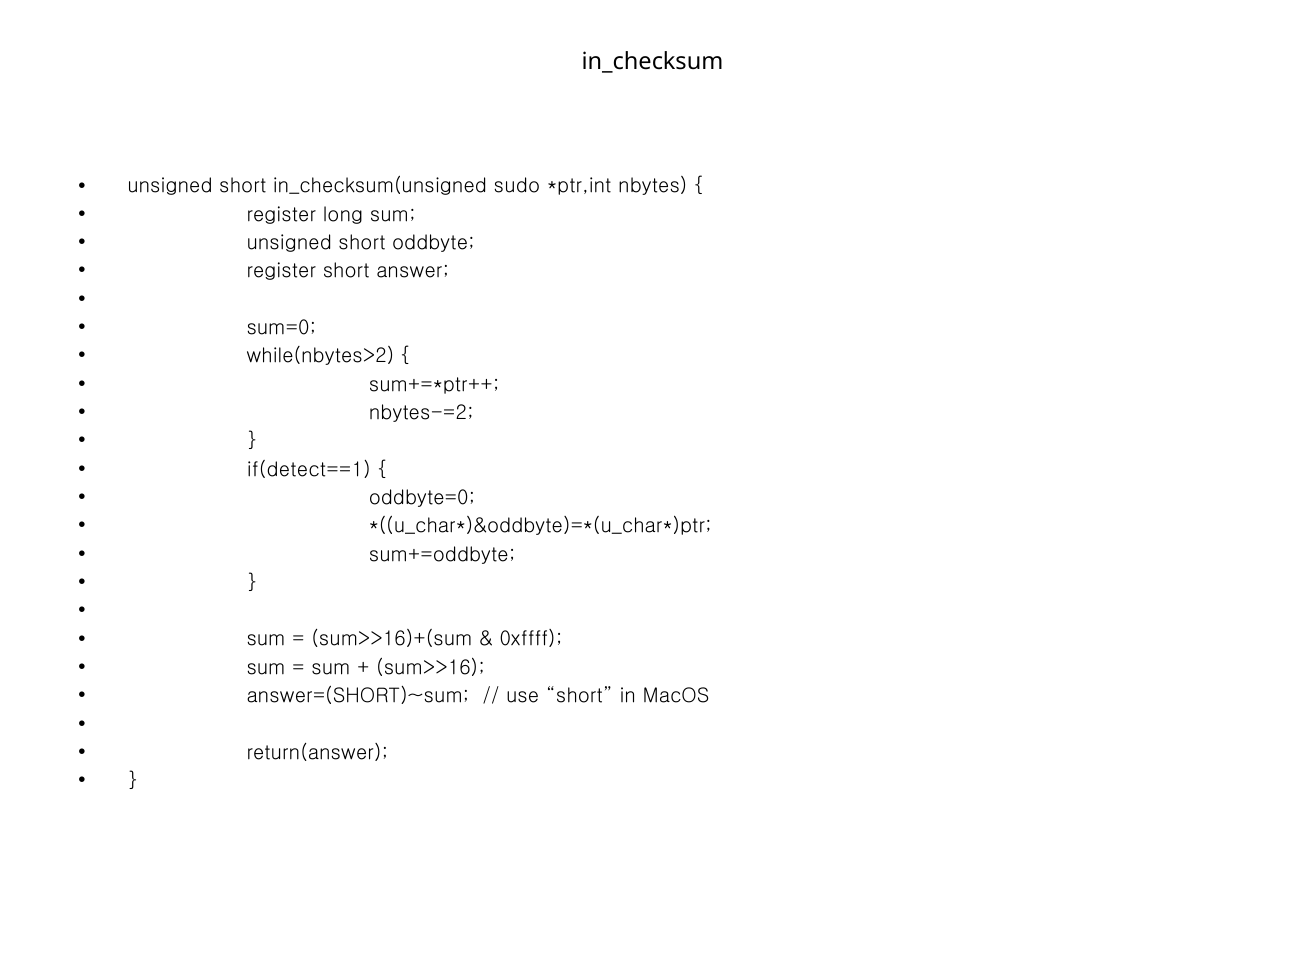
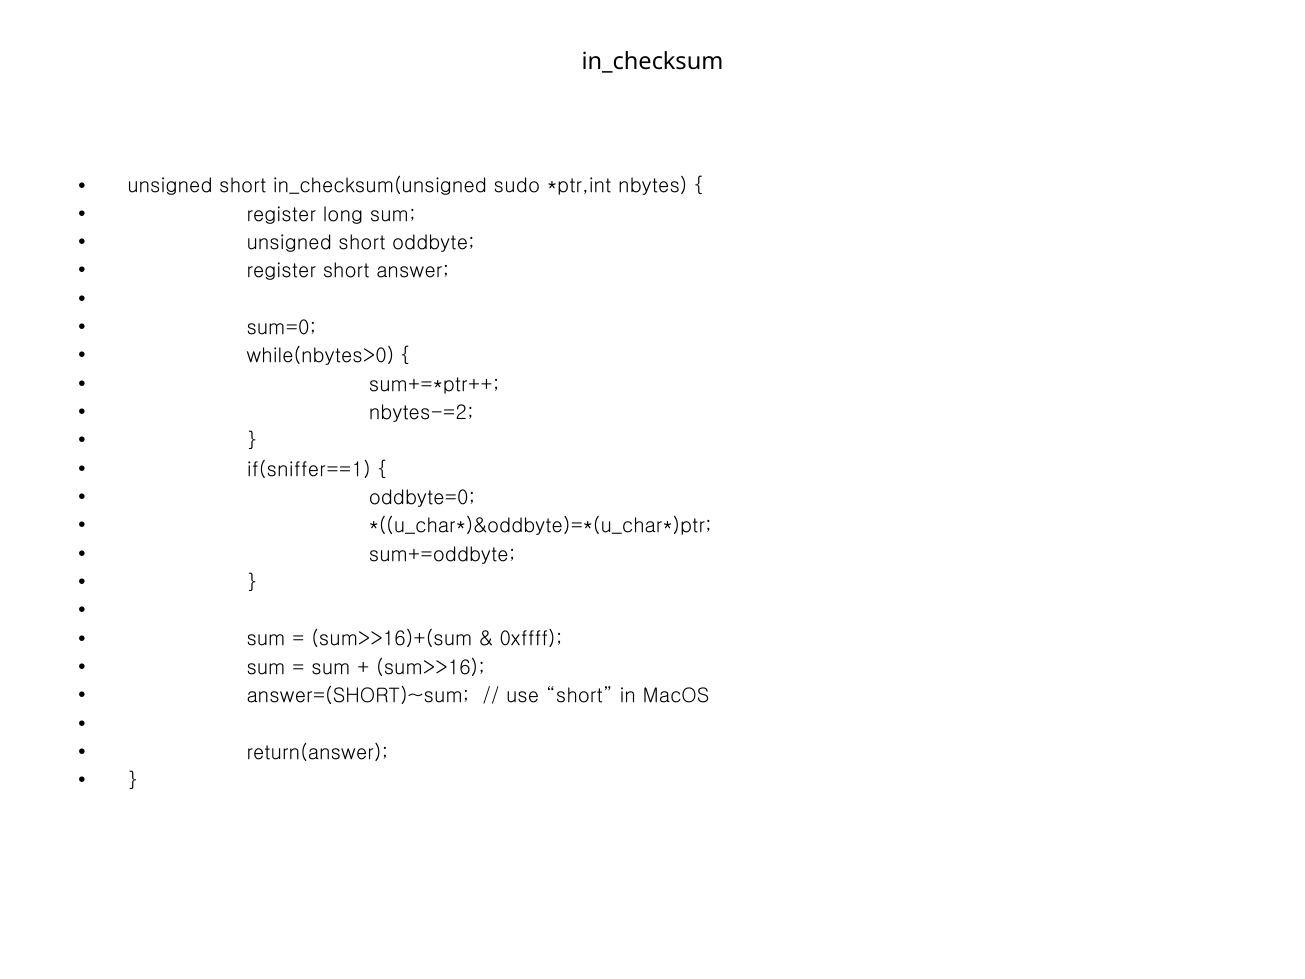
while(nbytes>2: while(nbytes>2 -> while(nbytes>0
if(detect==1: if(detect==1 -> if(sniffer==1
